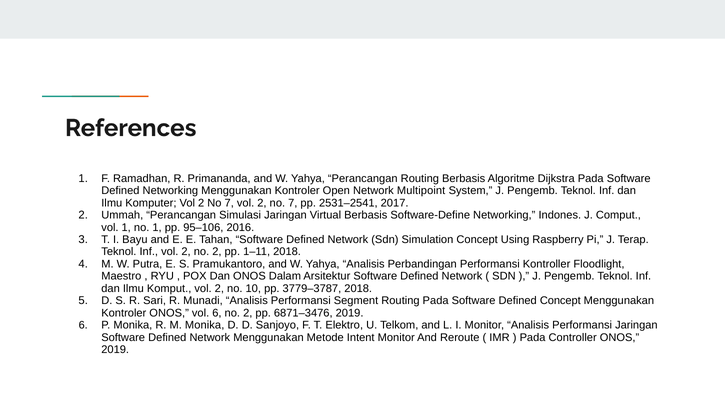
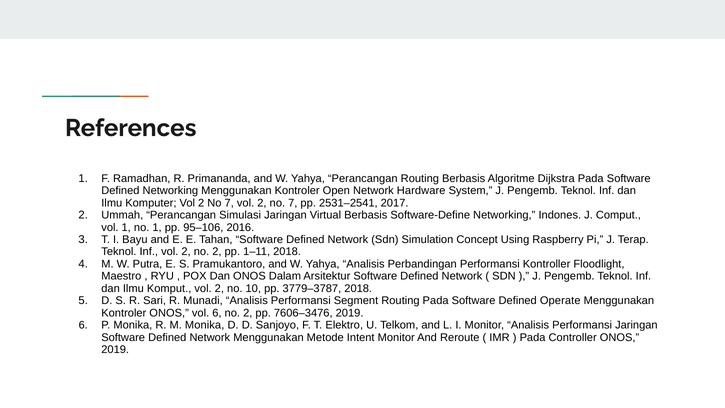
Multipoint: Multipoint -> Hardware
Defined Concept: Concept -> Operate
6871–3476: 6871–3476 -> 7606–3476
